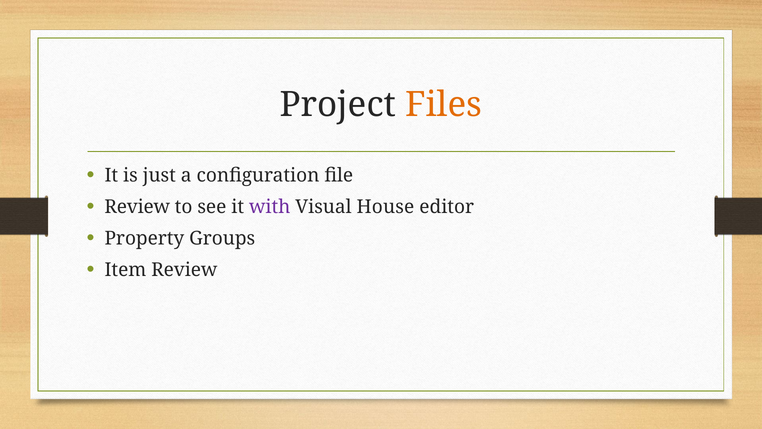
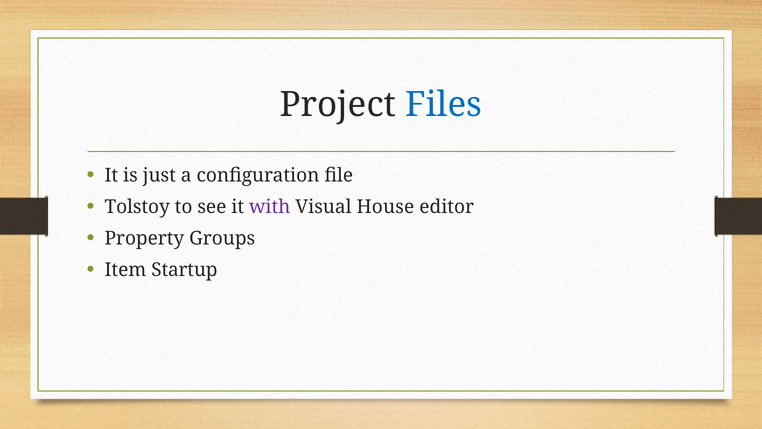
Files colour: orange -> blue
Review at (137, 207): Review -> Tolstoy
Item Review: Review -> Startup
